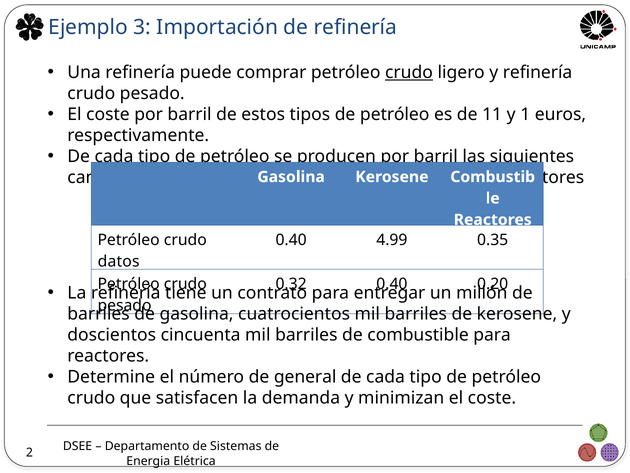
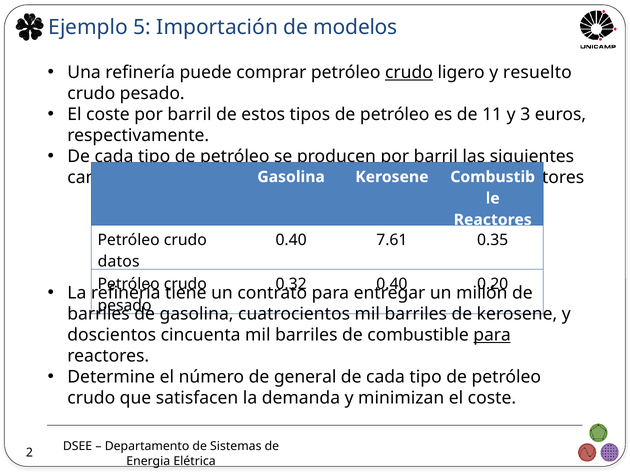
3: 3 -> 5
de refinería: refinería -> modelos
y refinería: refinería -> resuelto
1: 1 -> 3
4.99: 4.99 -> 7.61
para at (492, 334) underline: none -> present
